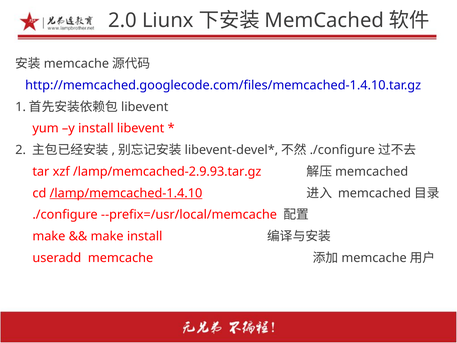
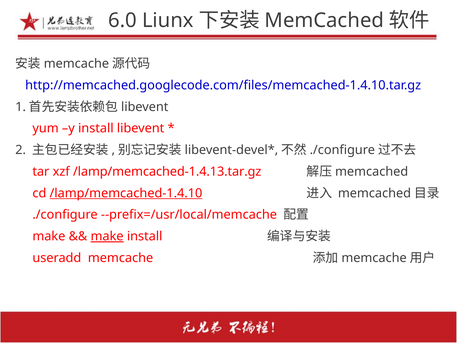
2.0: 2.0 -> 6.0
/lamp/memcached-2.9.93.tar.gz: /lamp/memcached-2.9.93.tar.gz -> /lamp/memcached-1.4.13.tar.gz
make at (107, 236) underline: none -> present
